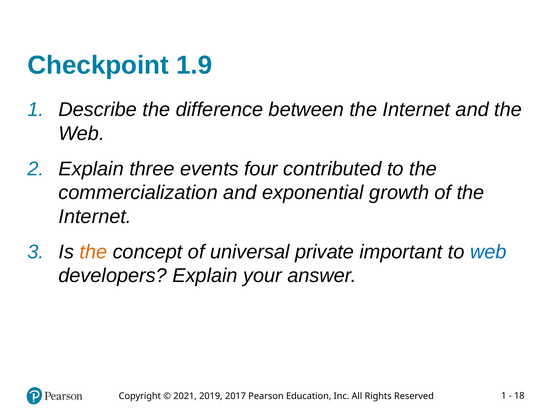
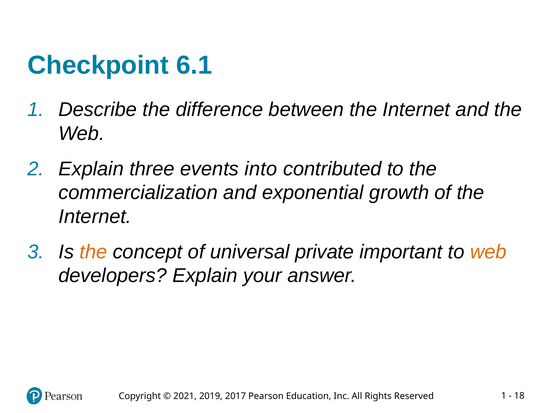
1.9: 1.9 -> 6.1
four: four -> into
web at (488, 252) colour: blue -> orange
